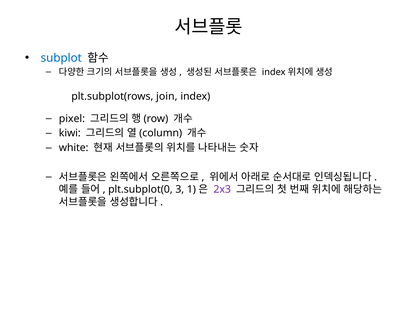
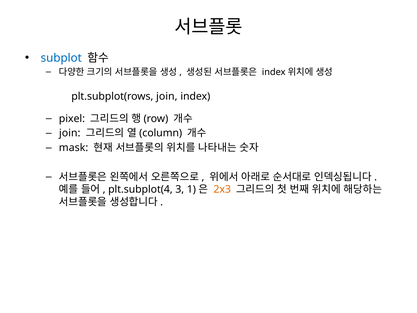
kiwi at (70, 133): kiwi -> join
white: white -> mask
plt.subplot(0: plt.subplot(0 -> plt.subplot(4
2x3 colour: purple -> orange
